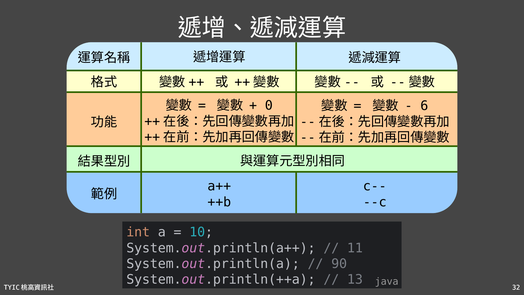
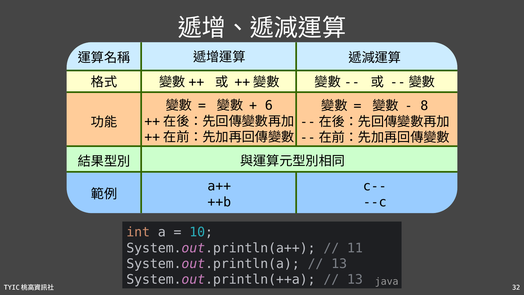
0: 0 -> 6
6: 6 -> 8
90 at (339, 264): 90 -> 13
